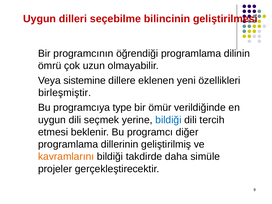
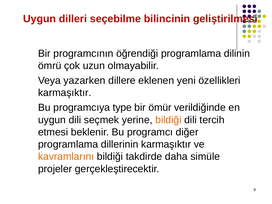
sistemine: sistemine -> yazarken
birleşmiştir at (65, 93): birleşmiştir -> karmaşıktır
bildiği at (168, 120) colour: blue -> orange
dillerinin geliştirilmiş: geliştirilmiş -> karmaşıktır
